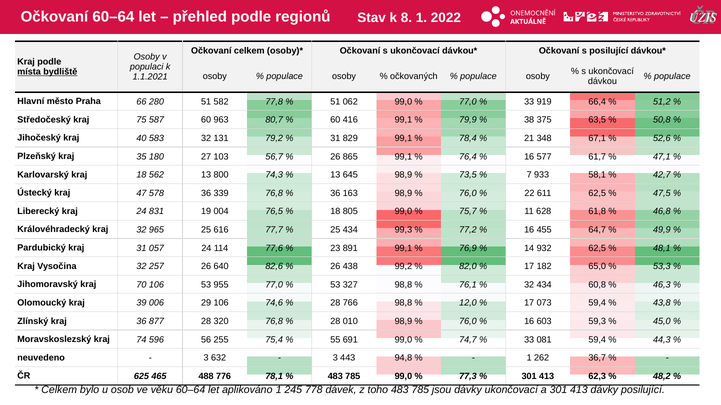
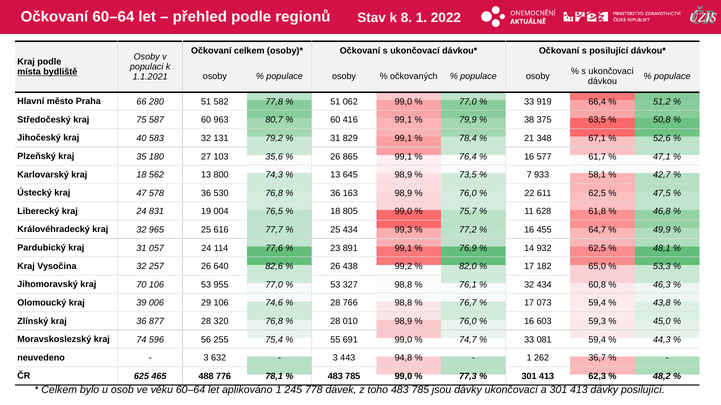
56,7: 56,7 -> 35,6
339: 339 -> 530
12,0: 12,0 -> 76,7
